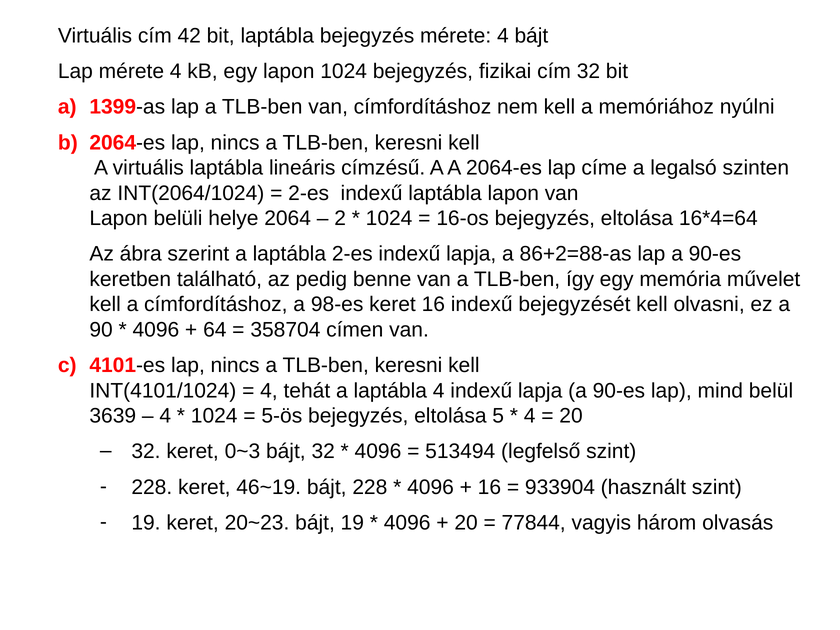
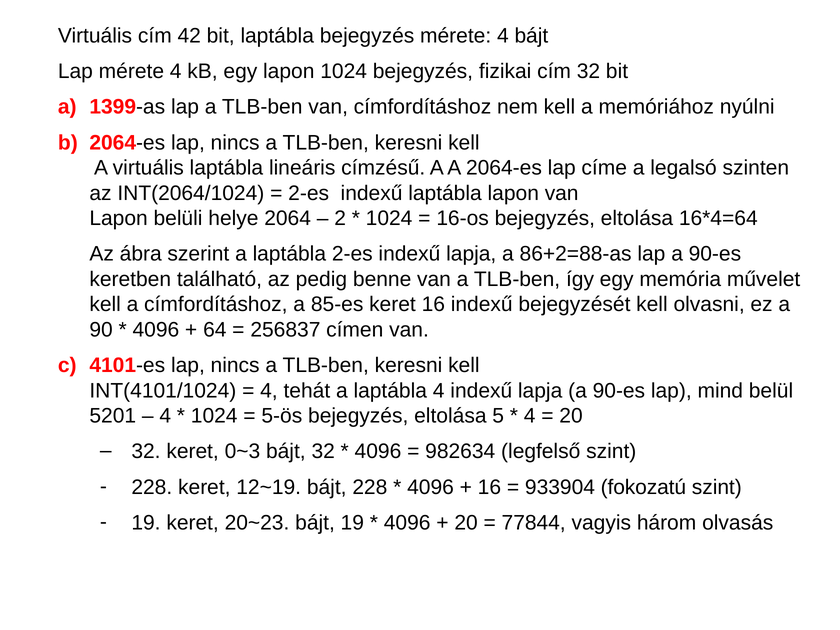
98-es: 98-es -> 85-es
358704: 358704 -> 256837
3639: 3639 -> 5201
513494: 513494 -> 982634
46~19: 46~19 -> 12~19
használt: használt -> fokozatú
